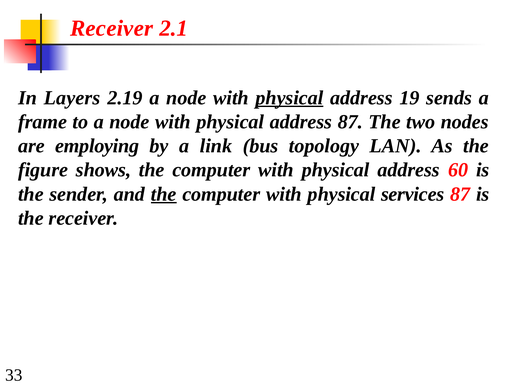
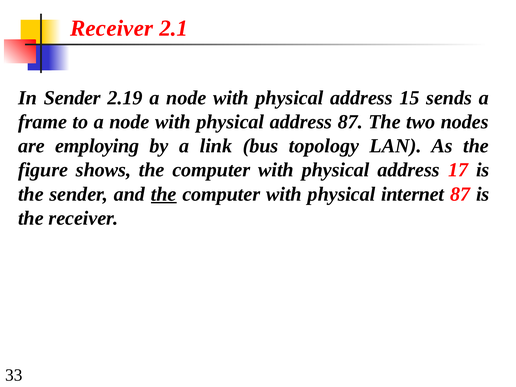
In Layers: Layers -> Sender
physical at (289, 98) underline: present -> none
19: 19 -> 15
60: 60 -> 17
services: services -> internet
